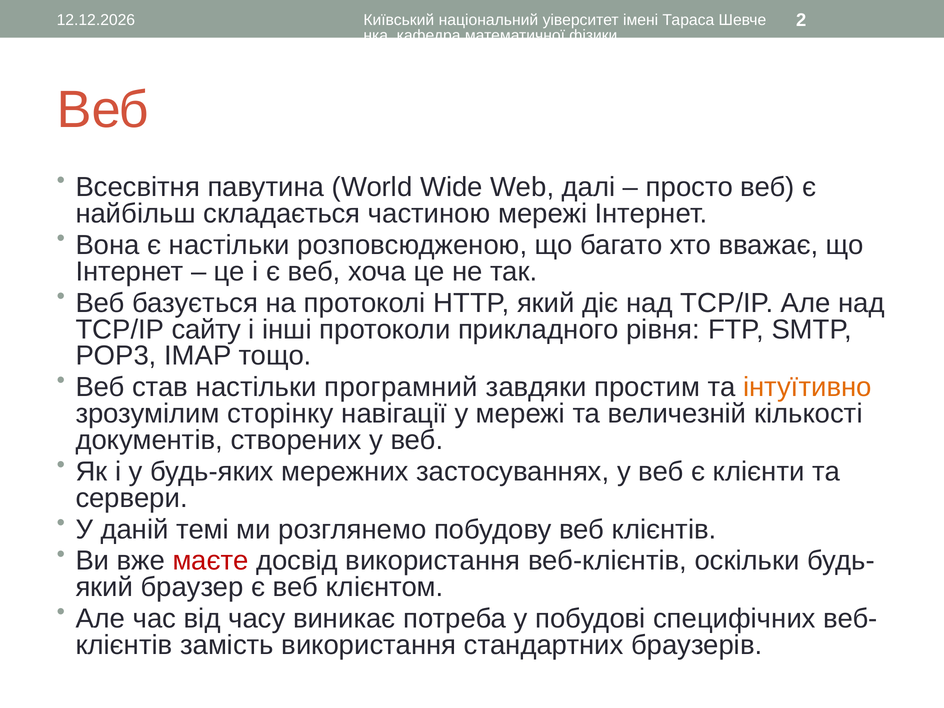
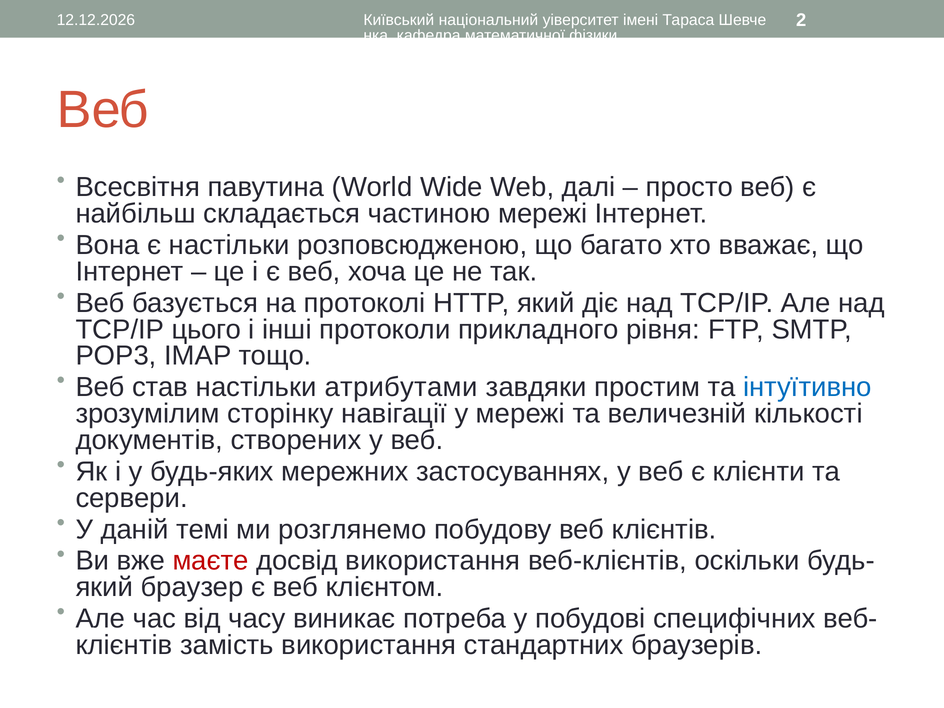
сайту: сайту -> цього
програмний: програмний -> атрибутами
інтуїтивно colour: orange -> blue
